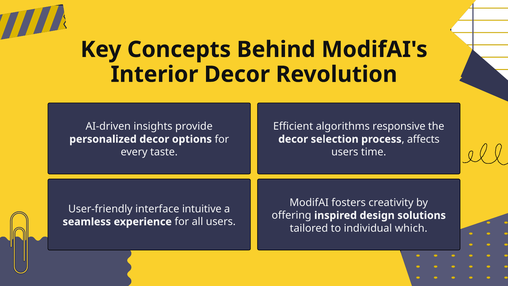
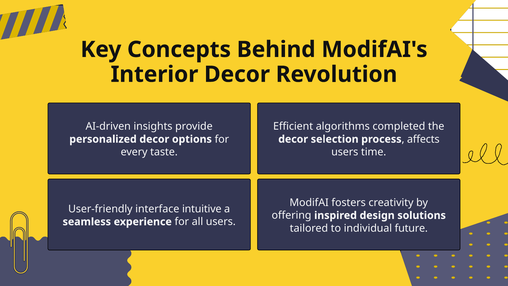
responsive: responsive -> completed
which: which -> future
